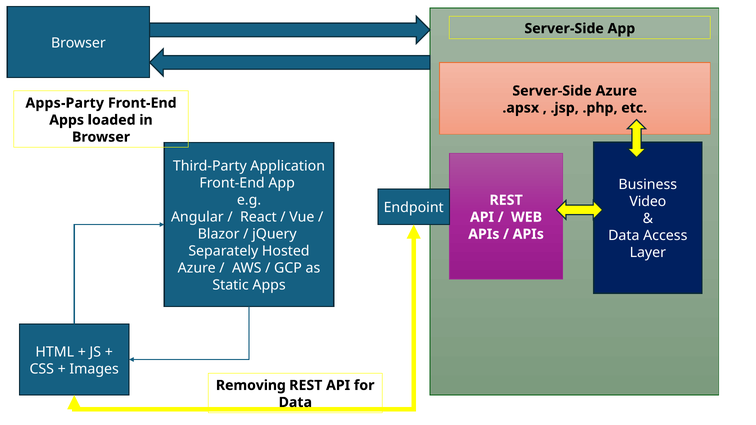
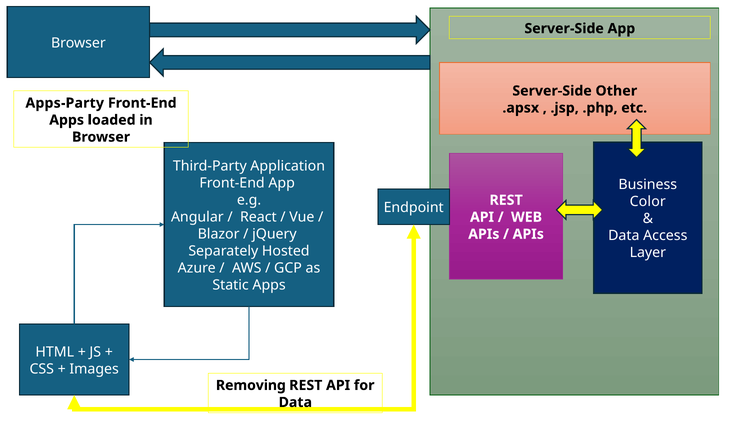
Server-Side Azure: Azure -> Other
Video: Video -> Color
